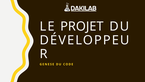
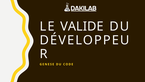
PROJET: PROJET -> VALIDE
